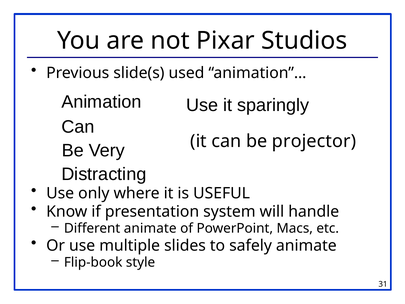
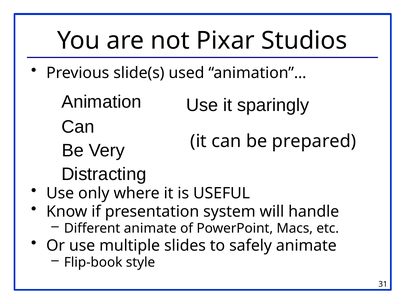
projector: projector -> prepared
